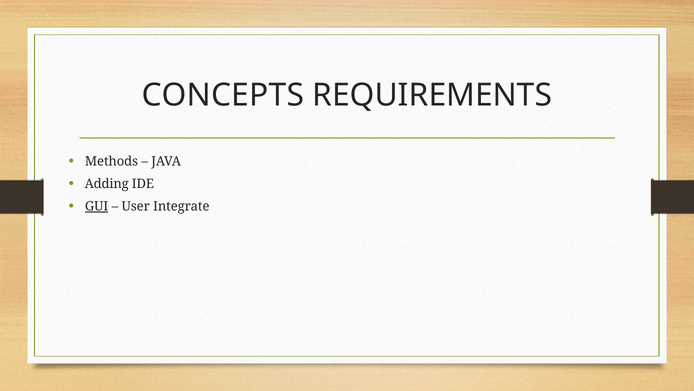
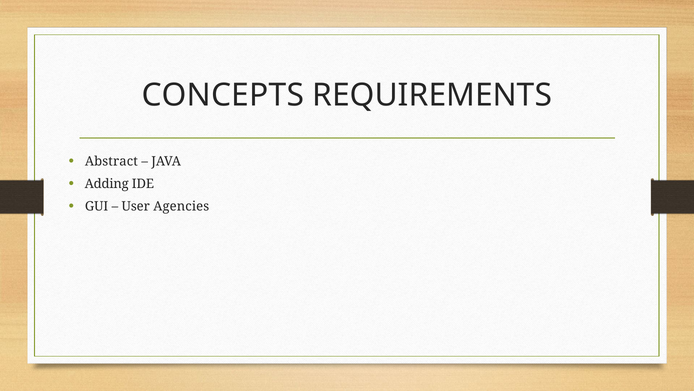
Methods: Methods -> Abstract
GUI underline: present -> none
Integrate: Integrate -> Agencies
